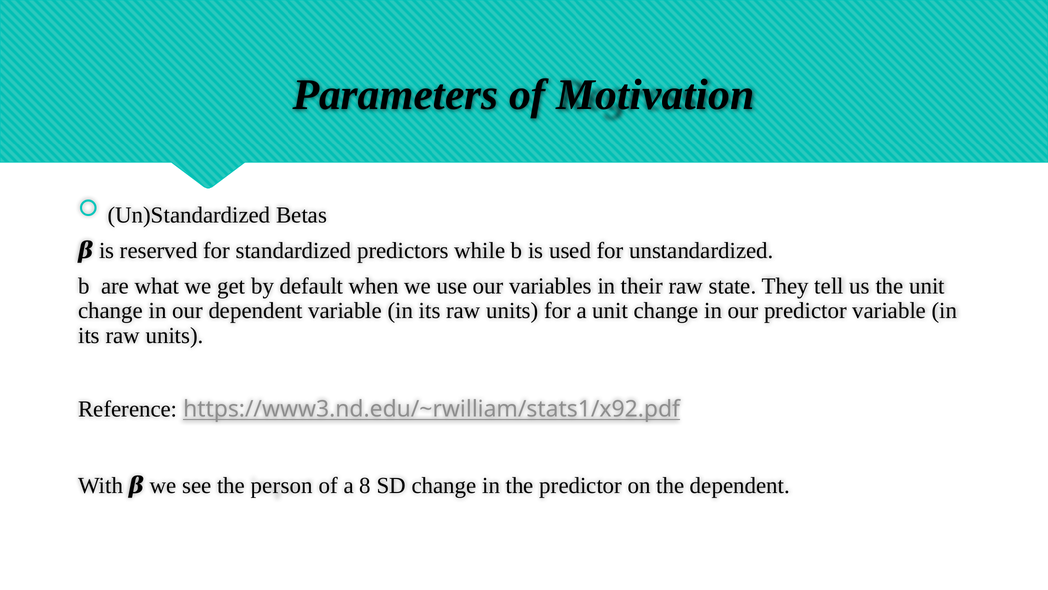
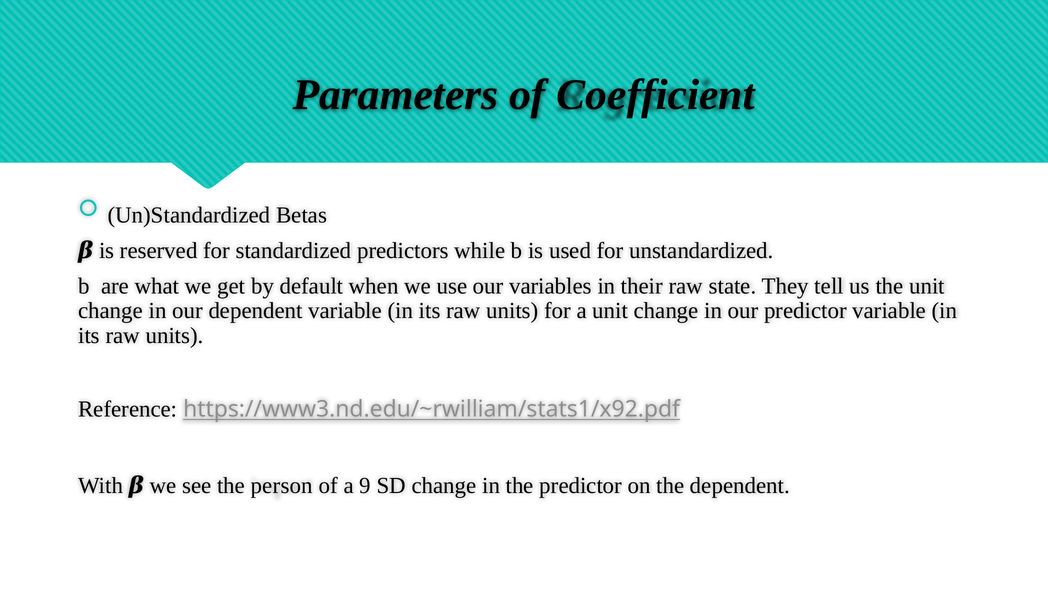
Motivation: Motivation -> Coefficient
8: 8 -> 9
